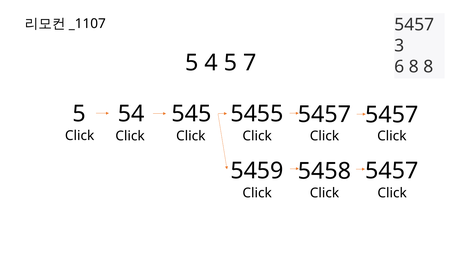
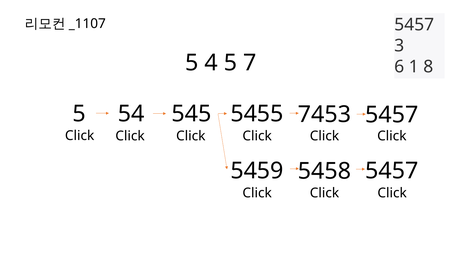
6 8: 8 -> 1
5457 at (324, 114): 5457 -> 7453
